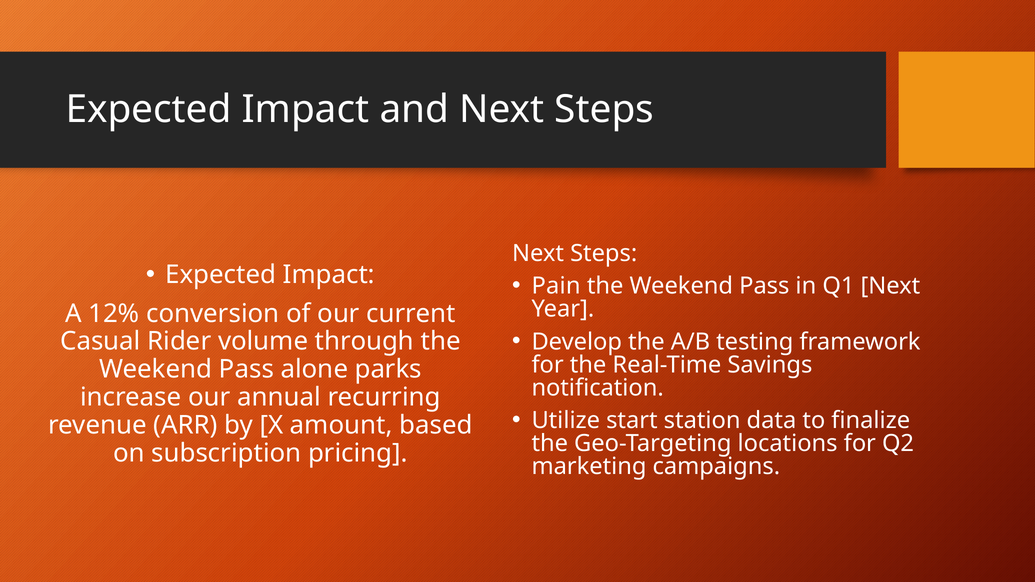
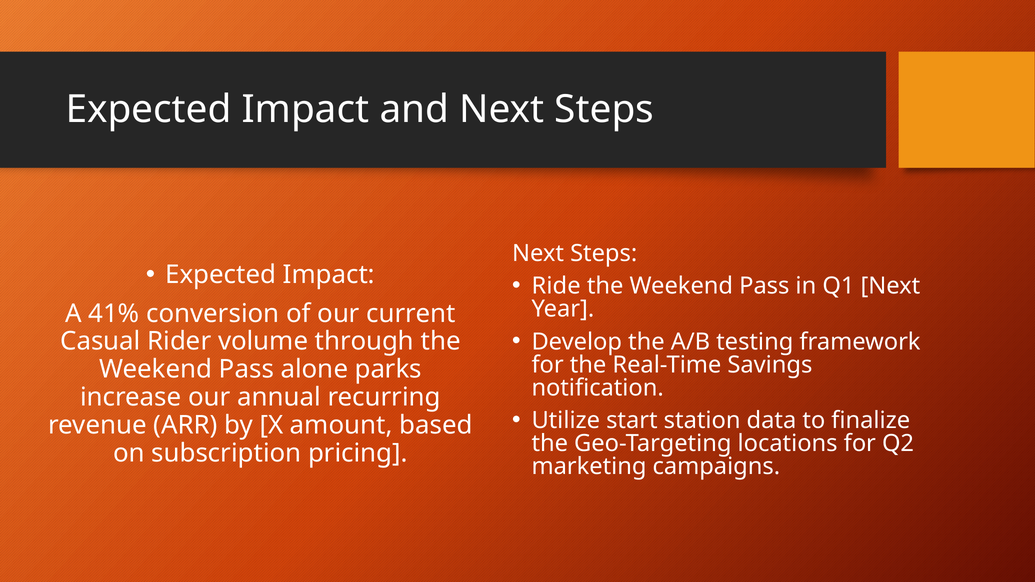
Pain: Pain -> Ride
12%: 12% -> 41%
